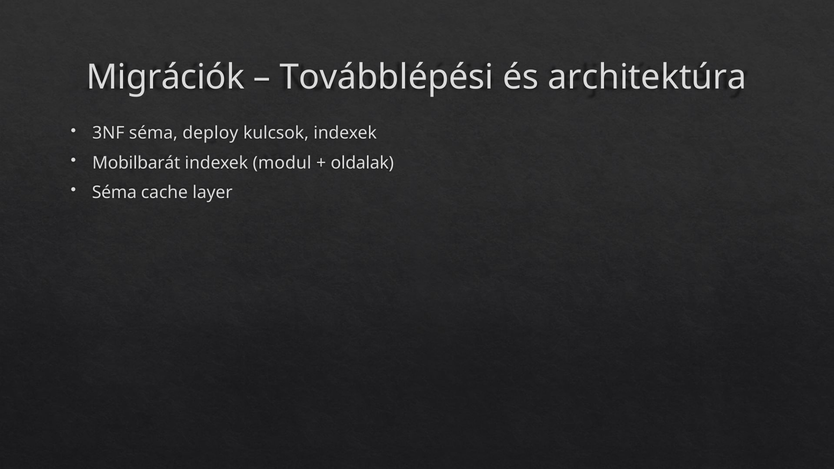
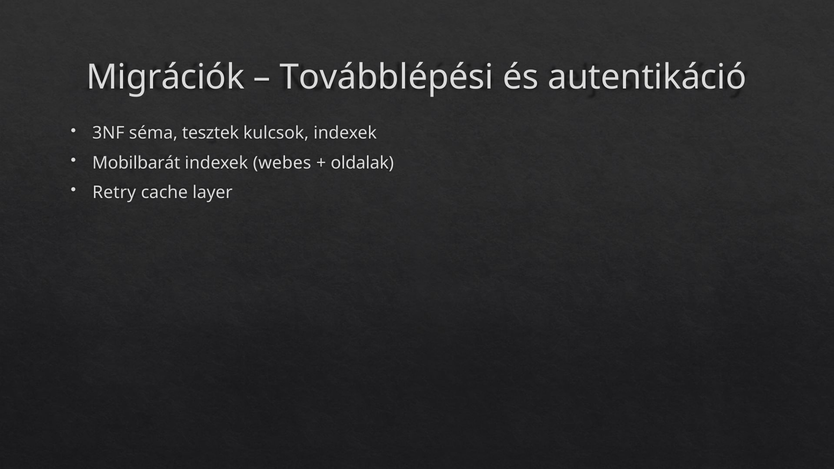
architektúra: architektúra -> autentikáció
deploy: deploy -> tesztek
modul: modul -> webes
Séma at (114, 192): Séma -> Retry
